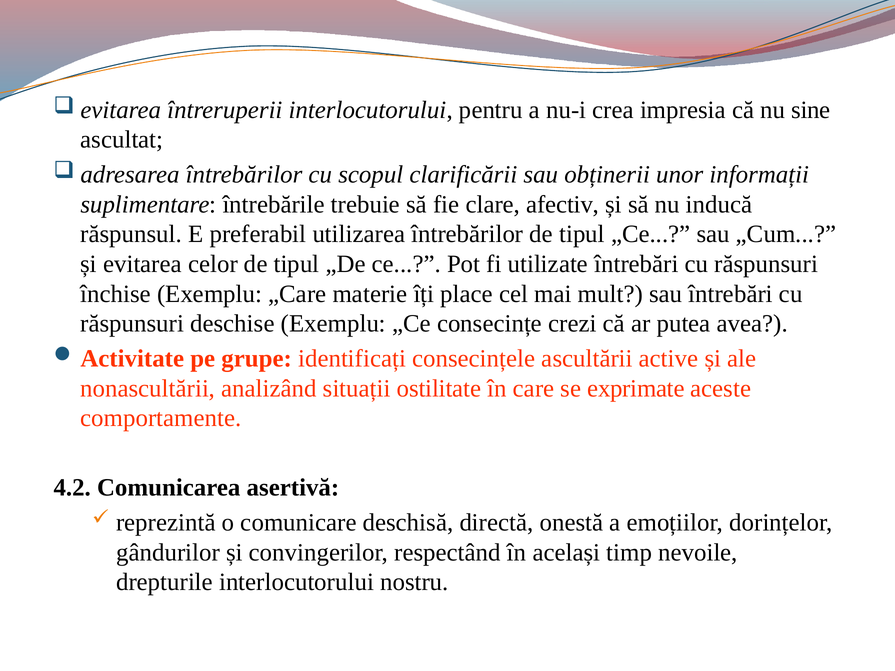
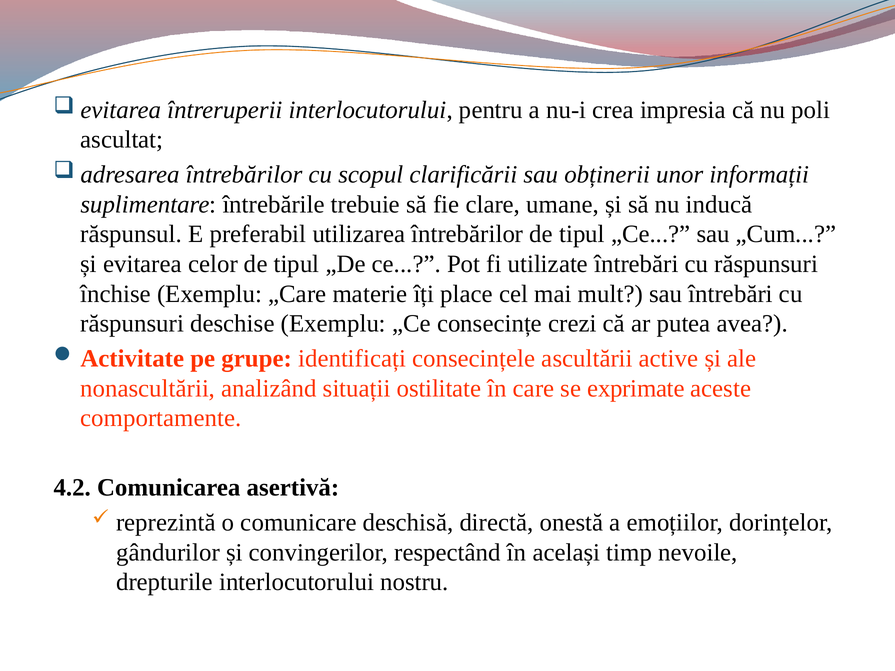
sine: sine -> poli
afectiv: afectiv -> umane
